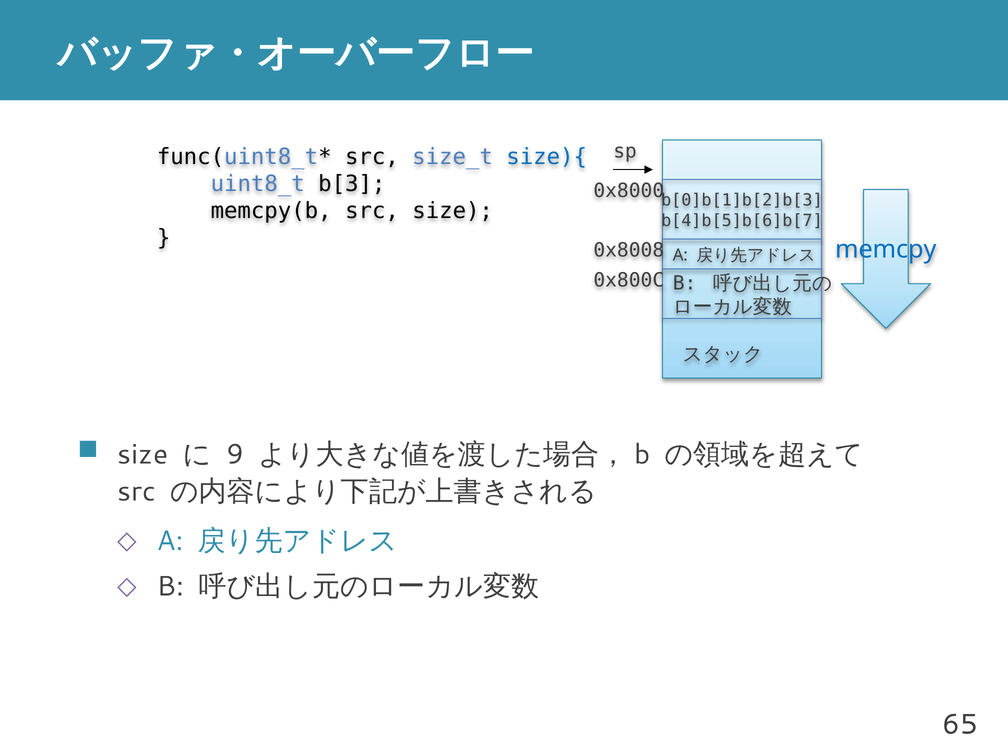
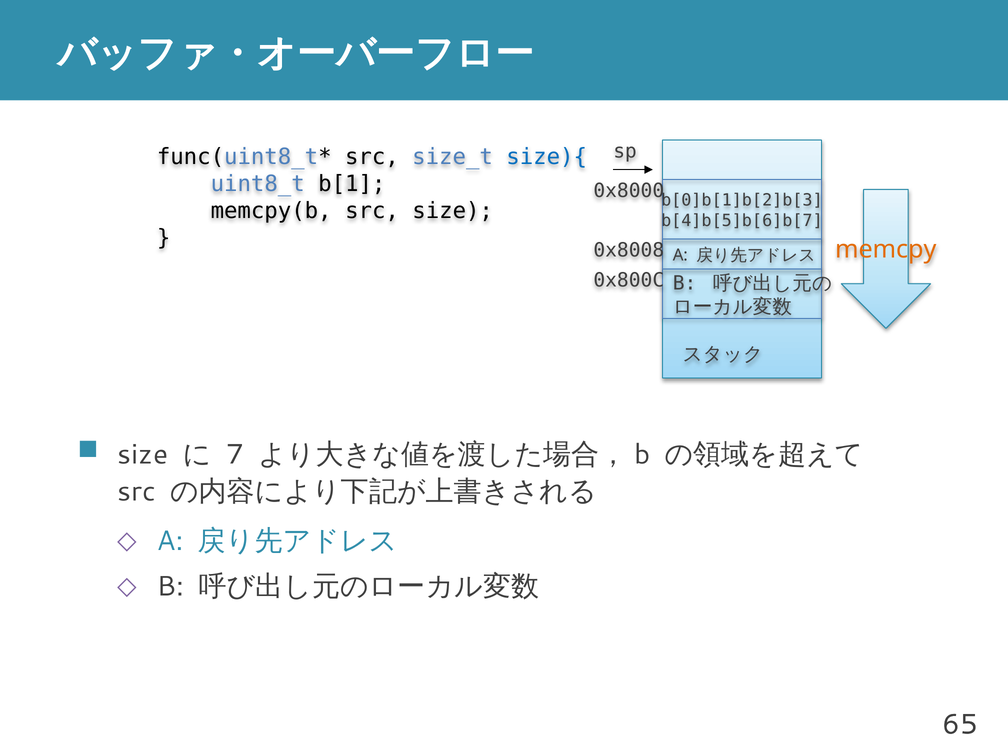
b[3: b[3 -> b[1
memcpy colour: blue -> orange
9: 9 -> 7
